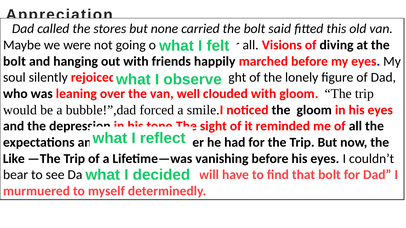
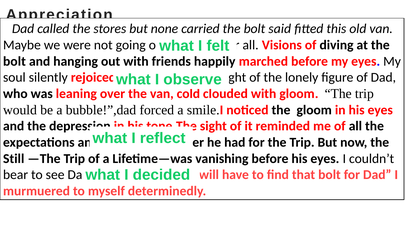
well: well -> cold
Like: Like -> Still
